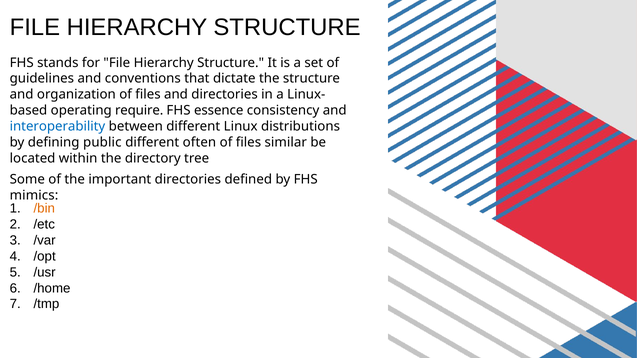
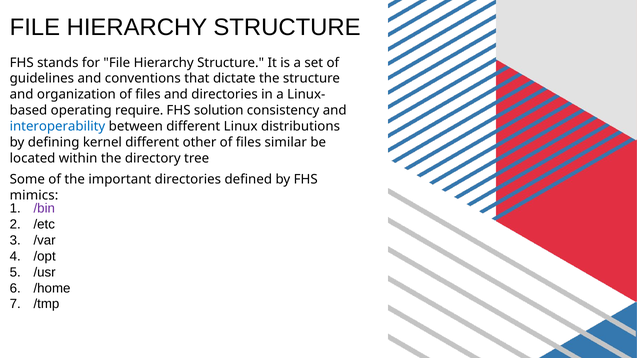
essence: essence -> solution
public: public -> kernel
often: often -> other
/bin colour: orange -> purple
